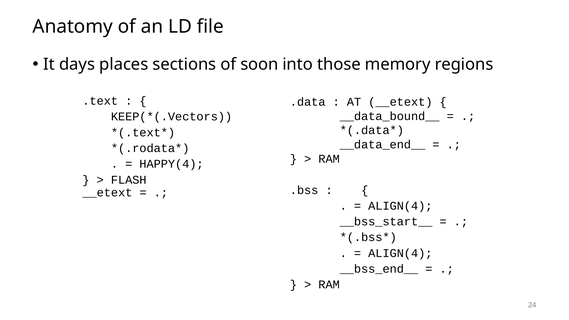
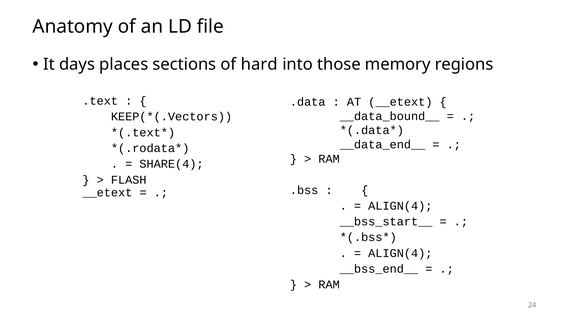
soon: soon -> hard
HAPPY(4: HAPPY(4 -> SHARE(4
